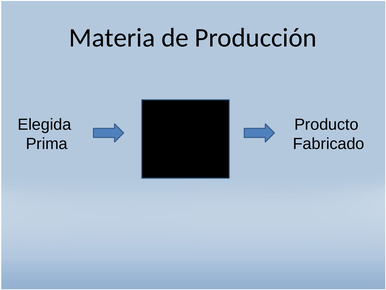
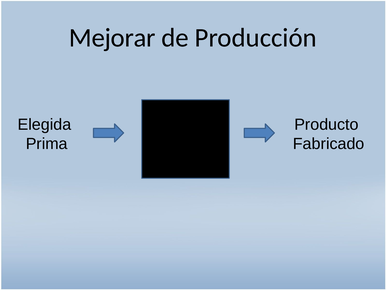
Materia: Materia -> Mejorar
